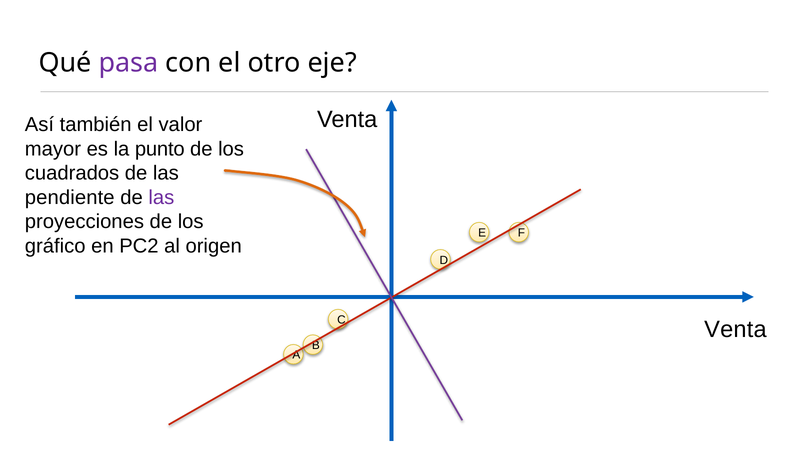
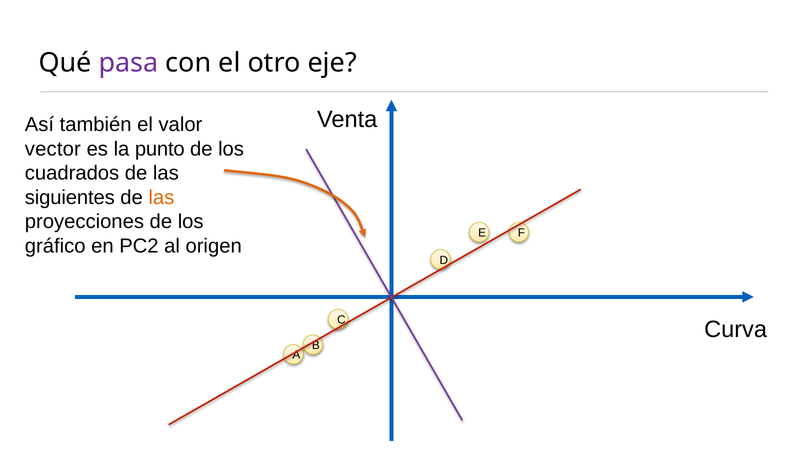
mayor: mayor -> vector
pendiente: pendiente -> siguientes
las at (161, 198) colour: purple -> orange
Venta at (735, 330): Venta -> Curva
